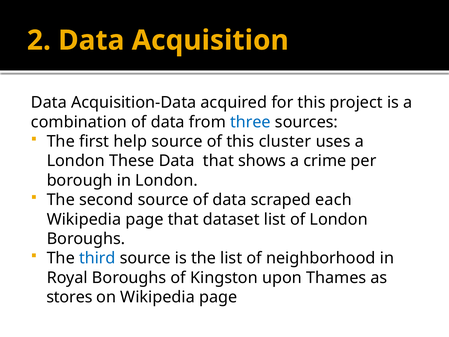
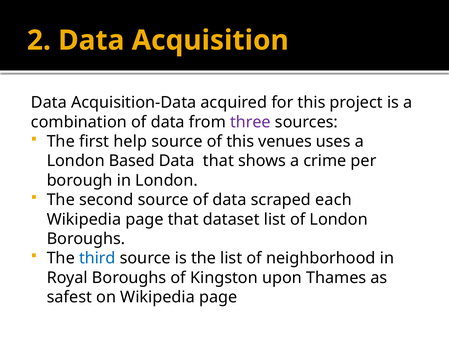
three colour: blue -> purple
cluster: cluster -> venues
These: These -> Based
stores: stores -> safest
